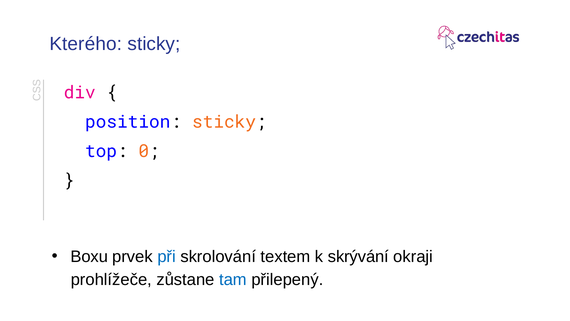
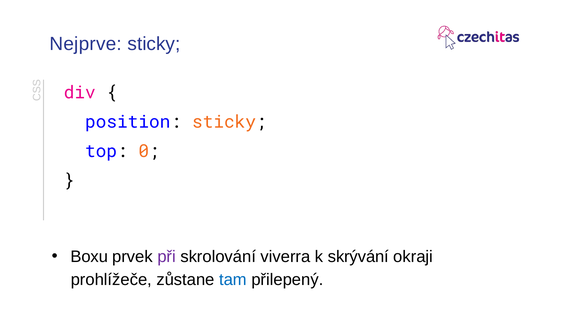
Kterého: Kterého -> Nejprve
při colour: blue -> purple
textem: textem -> viverra
